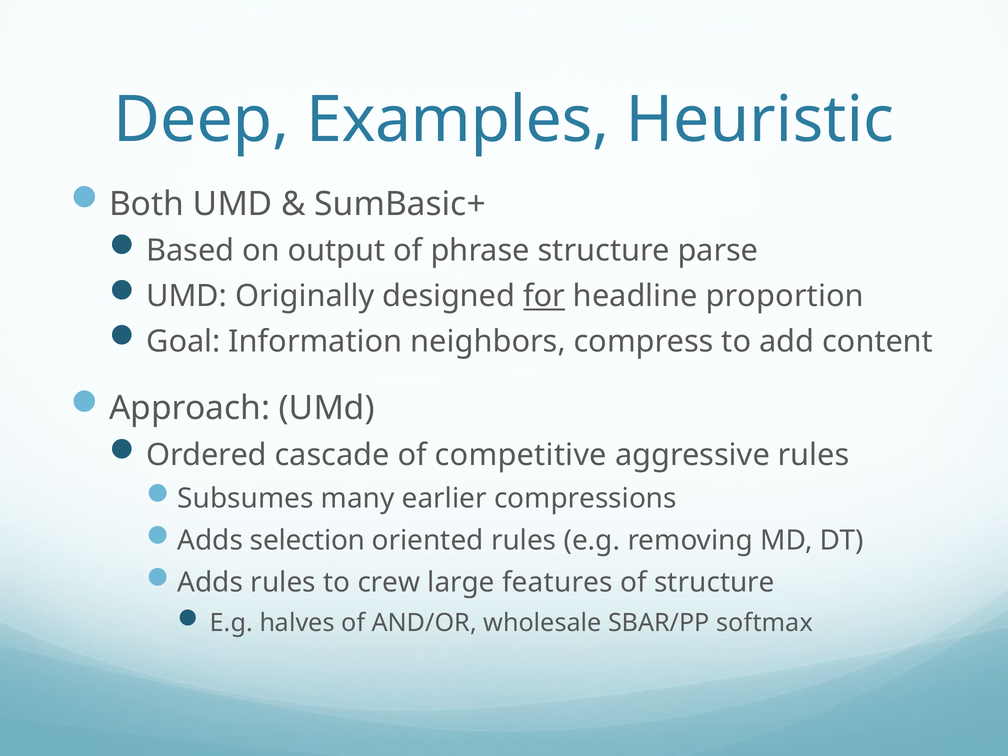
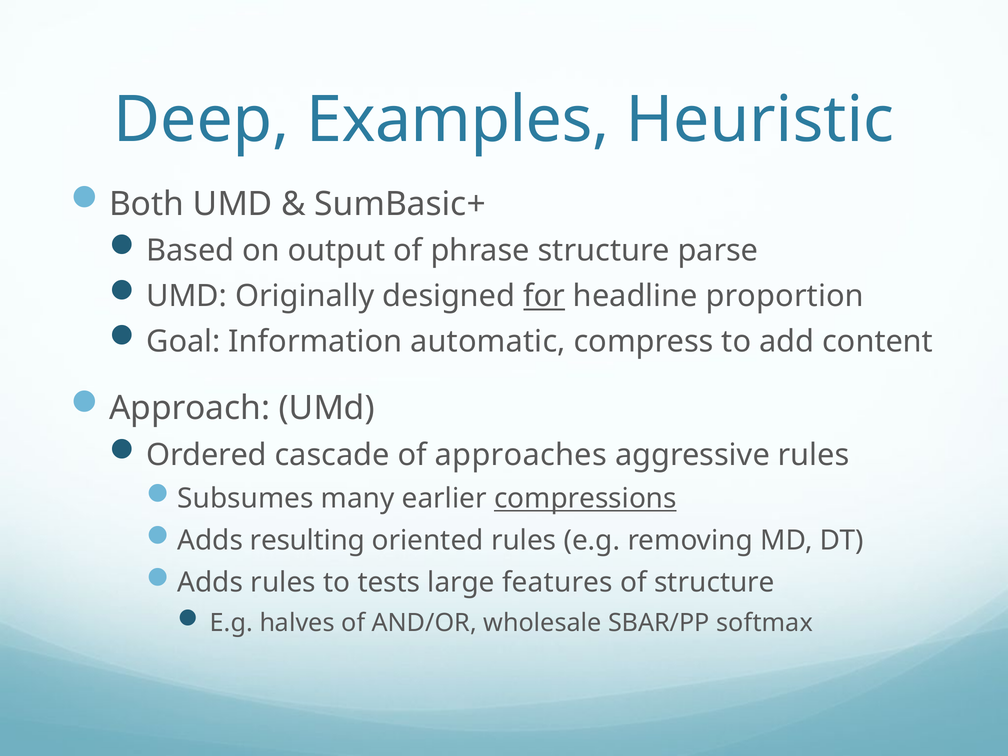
neighbors: neighbors -> automatic
competitive: competitive -> approaches
compressions underline: none -> present
selection: selection -> resulting
crew: crew -> tests
